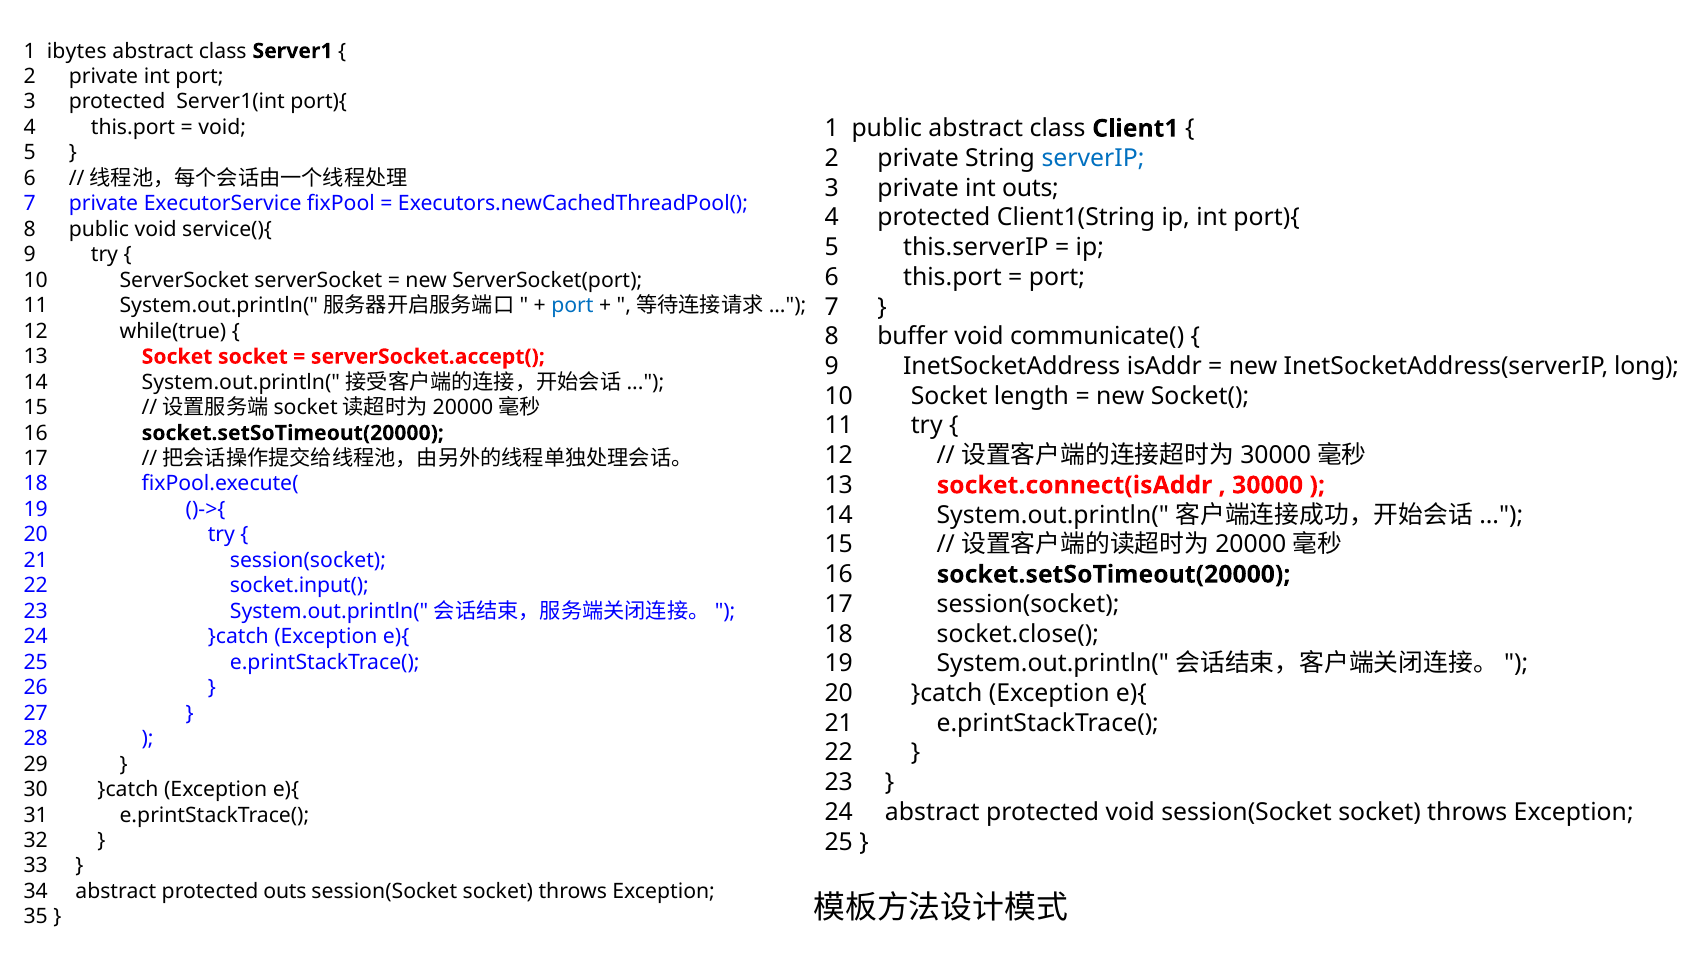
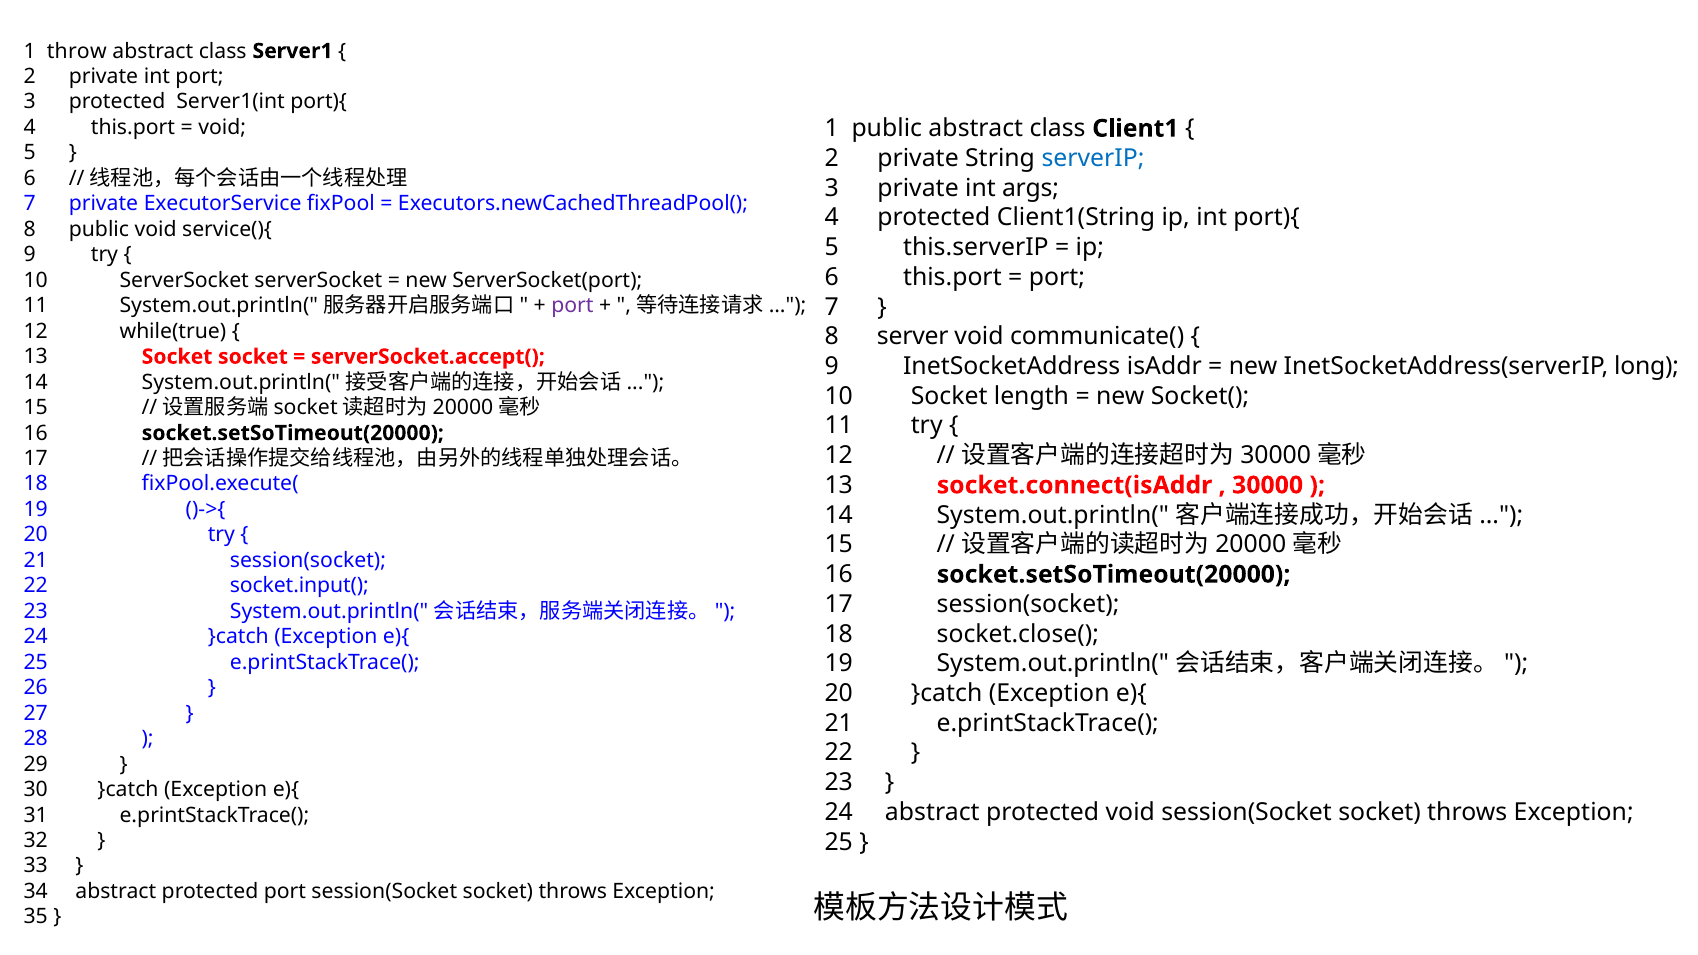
ibytes: ibytes -> throw
int outs: outs -> args
port at (573, 306) colour: blue -> purple
buffer: buffer -> server
protected outs: outs -> port
